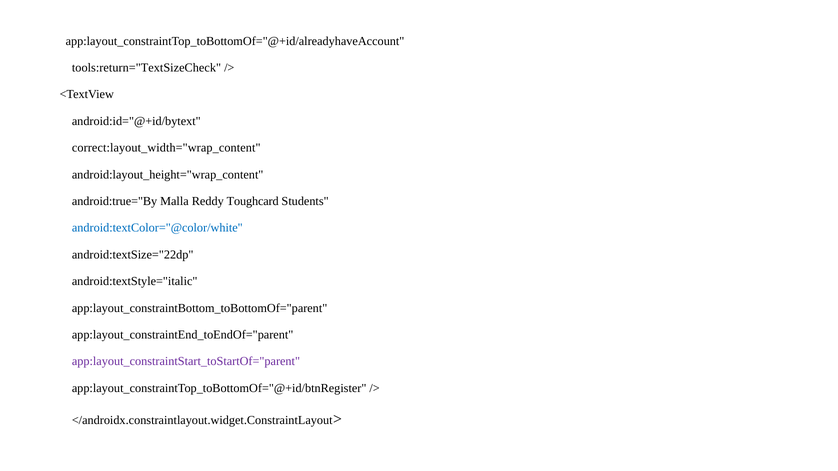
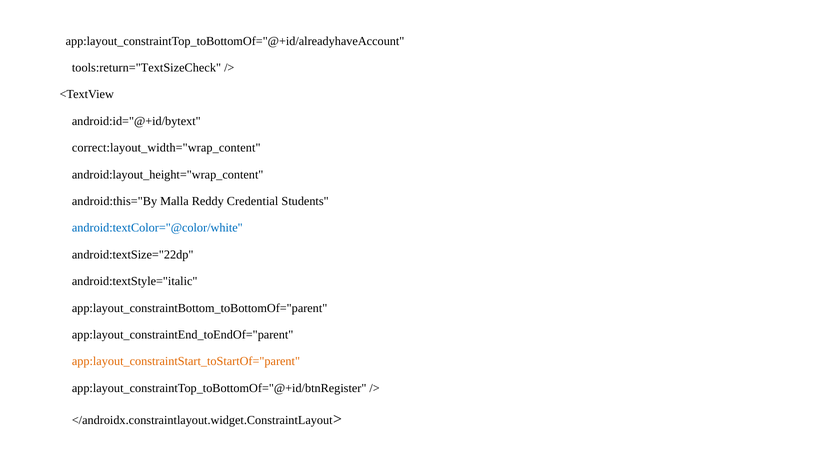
android:true="By: android:true="By -> android:this="By
Toughcard: Toughcard -> Credential
app:layout_constraintStart_toStartOf="parent colour: purple -> orange
